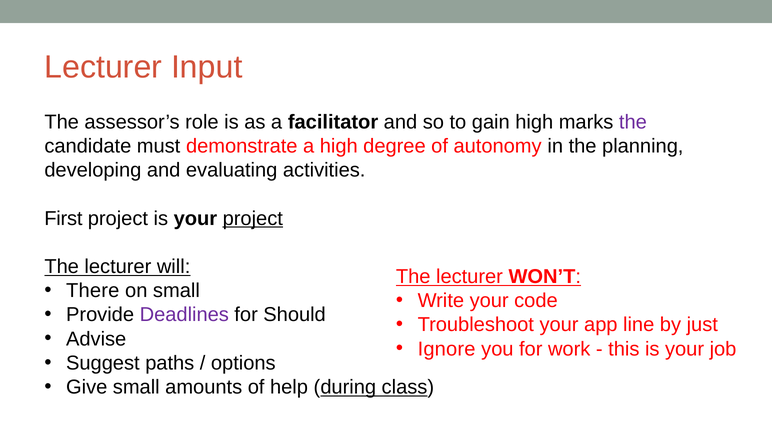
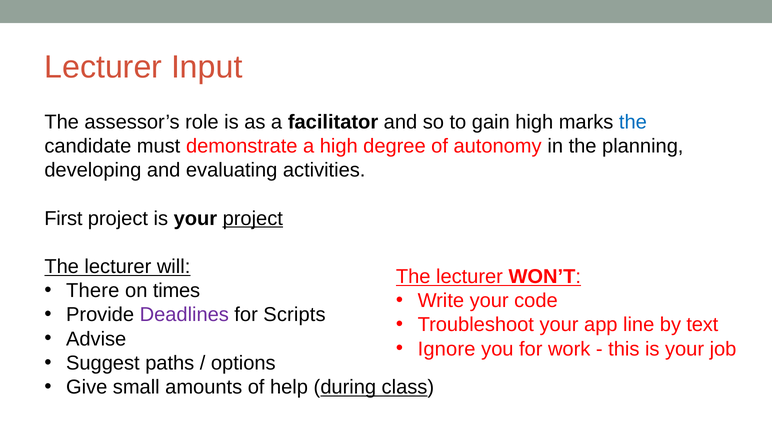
the at (633, 122) colour: purple -> blue
on small: small -> times
Should: Should -> Scripts
just: just -> text
